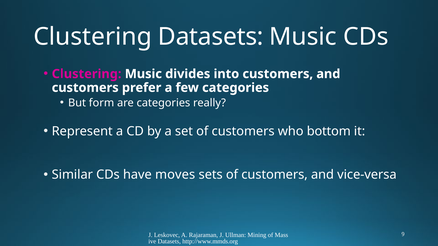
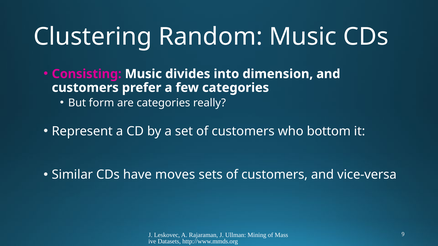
Clustering Datasets: Datasets -> Random
Clustering at (87, 74): Clustering -> Consisting
into customers: customers -> dimension
